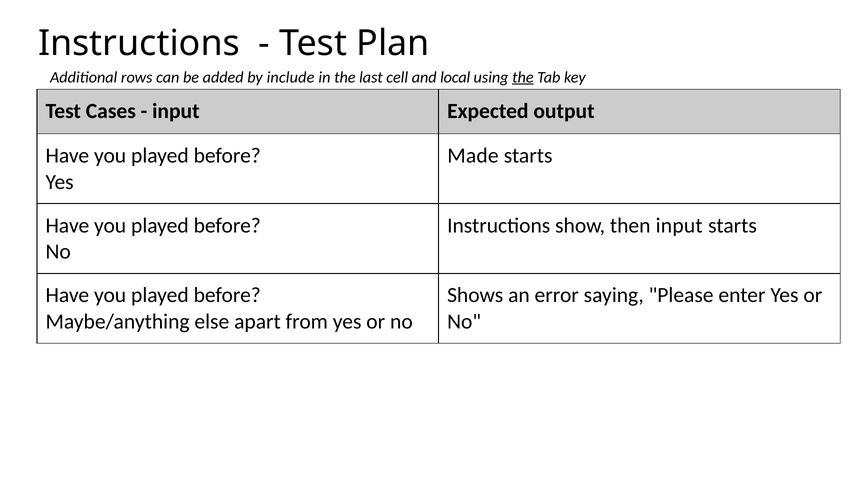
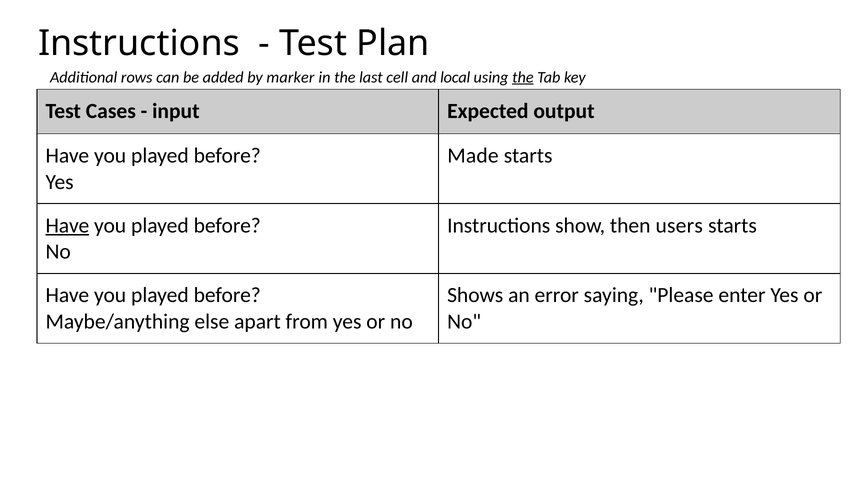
include: include -> marker
Have at (67, 225) underline: none -> present
then input: input -> users
